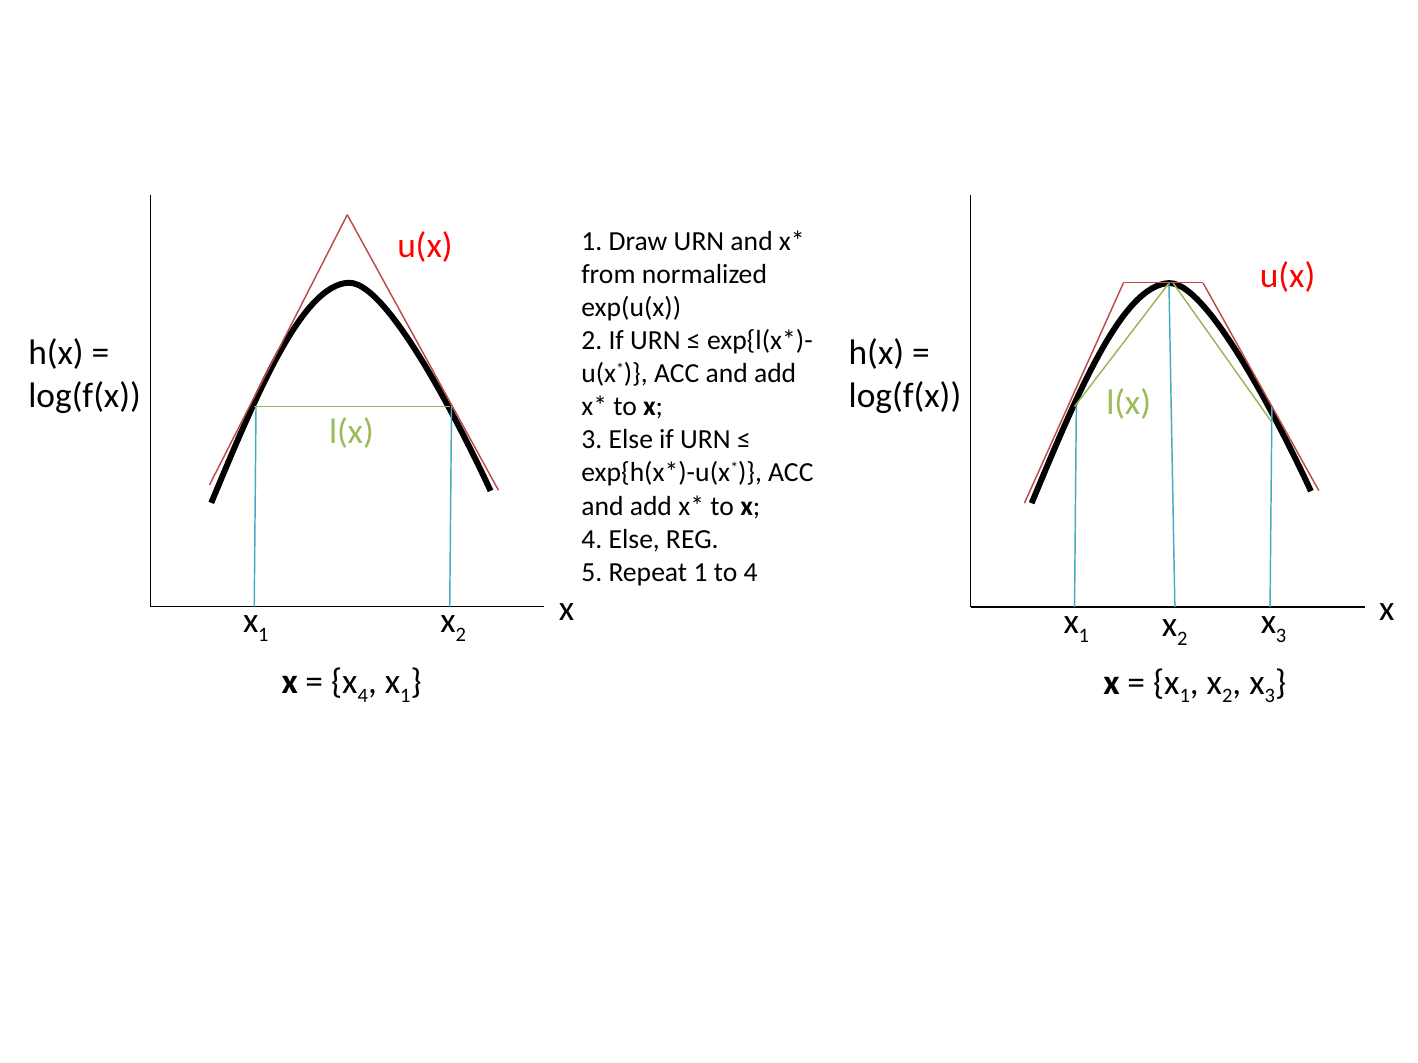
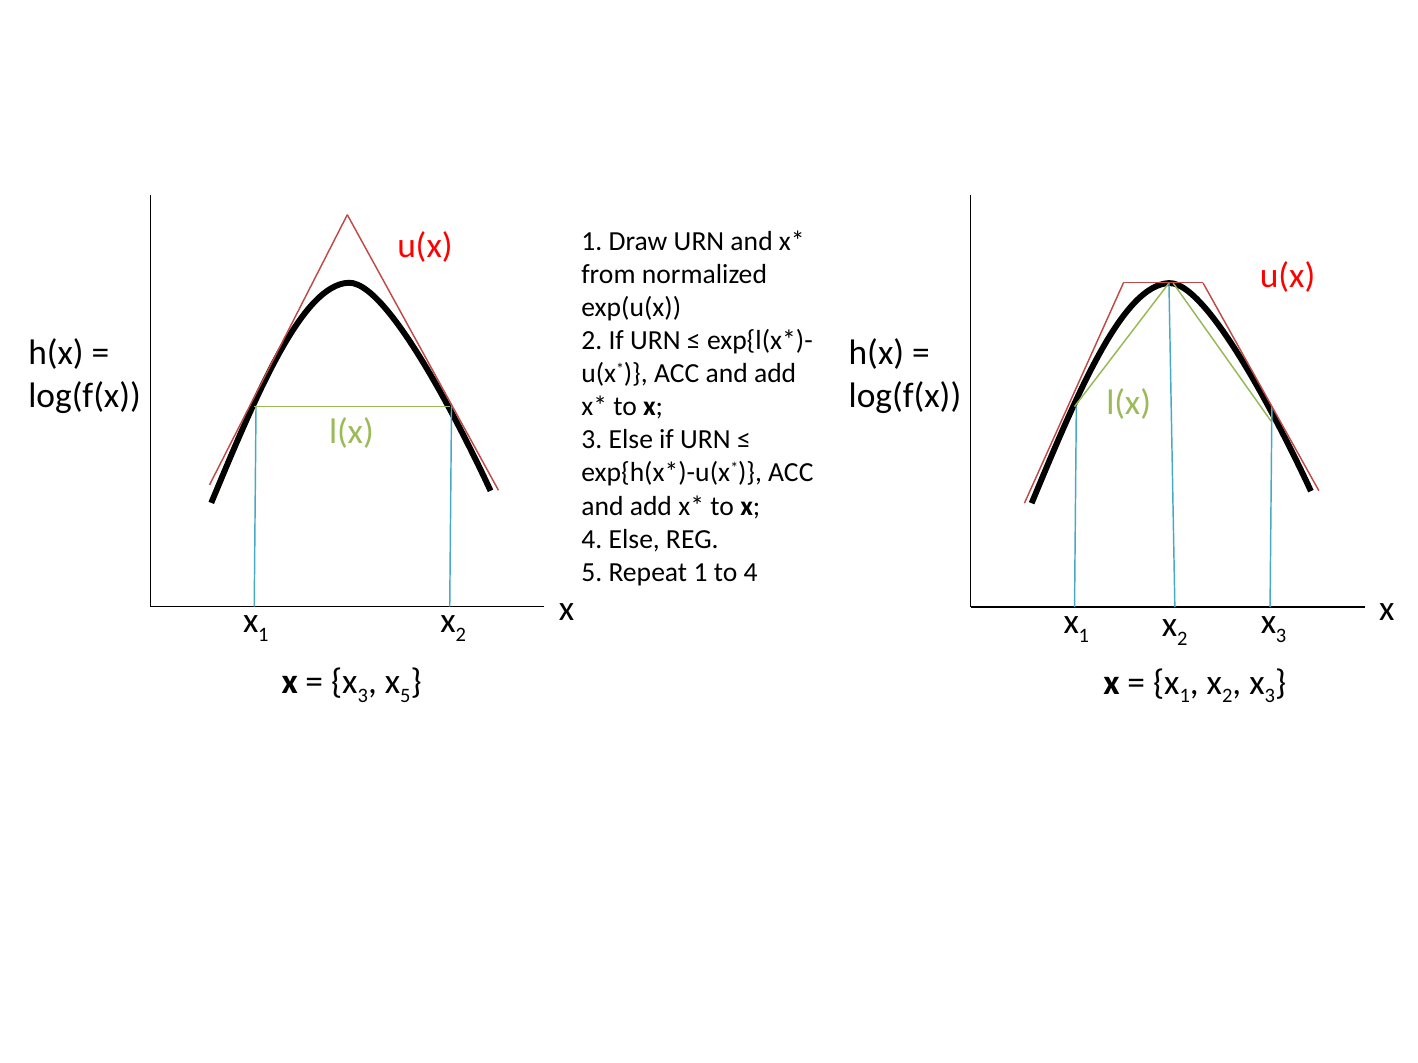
4 at (363, 696): 4 -> 3
1 at (405, 696): 1 -> 5
